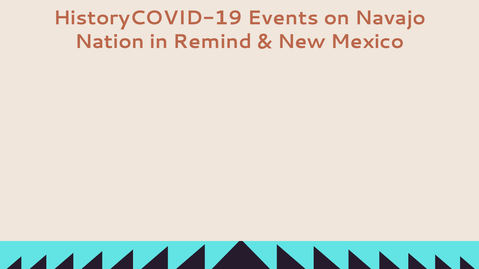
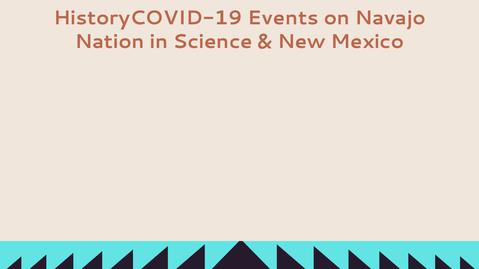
Remind: Remind -> Science
